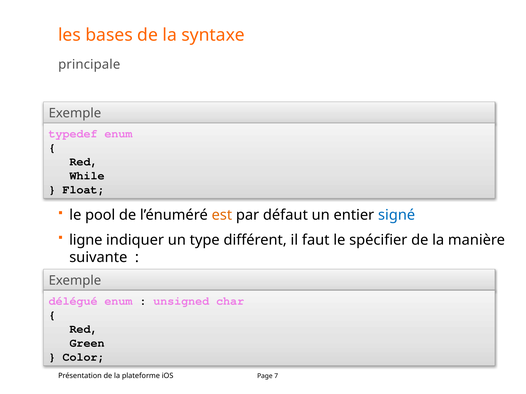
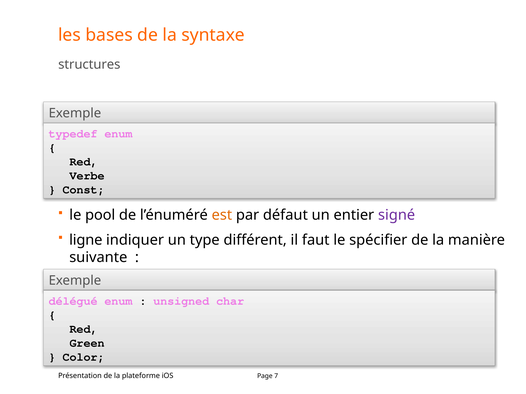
principale: principale -> structures
While: While -> Verbe
Float: Float -> Const
signé colour: blue -> purple
